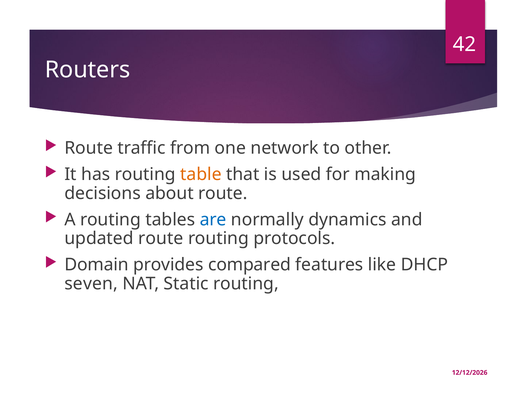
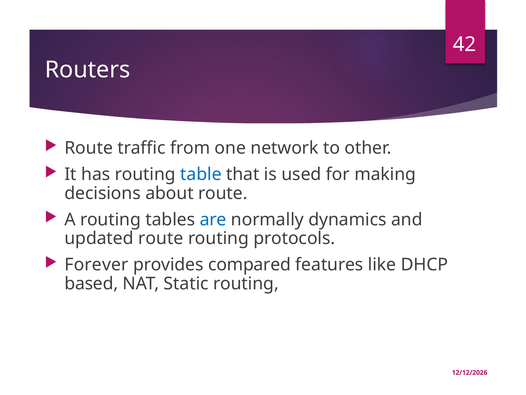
table colour: orange -> blue
Domain: Domain -> Forever
seven: seven -> based
